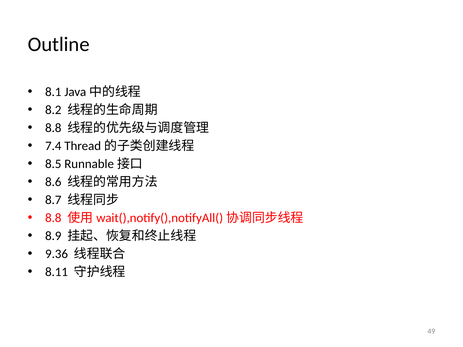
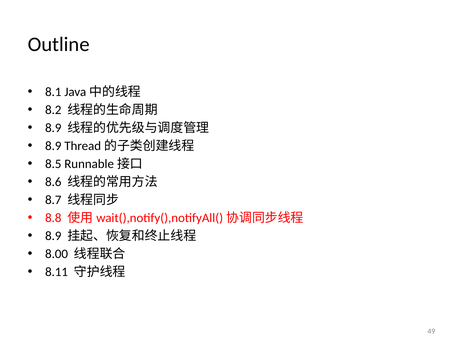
8.8 at (53, 128): 8.8 -> 8.9
7.4 at (53, 146): 7.4 -> 8.9
9.36: 9.36 -> 8.00
